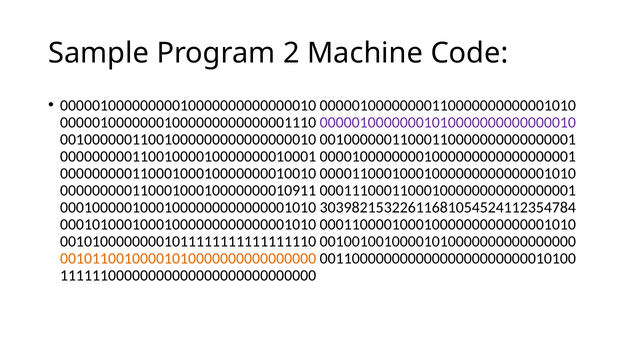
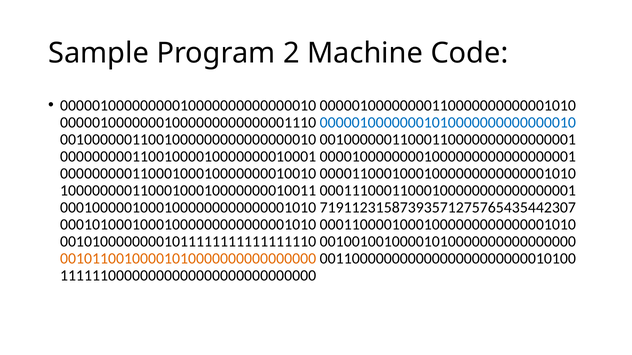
00000100000001010000000000000010 colour: purple -> blue
00000000011000100010000000010911: 00000000011000100010000000010911 -> 10000000011000100010000000010011
30398215322611681054524112354784: 30398215322611681054524112354784 -> 71911231587393571275765435442307
